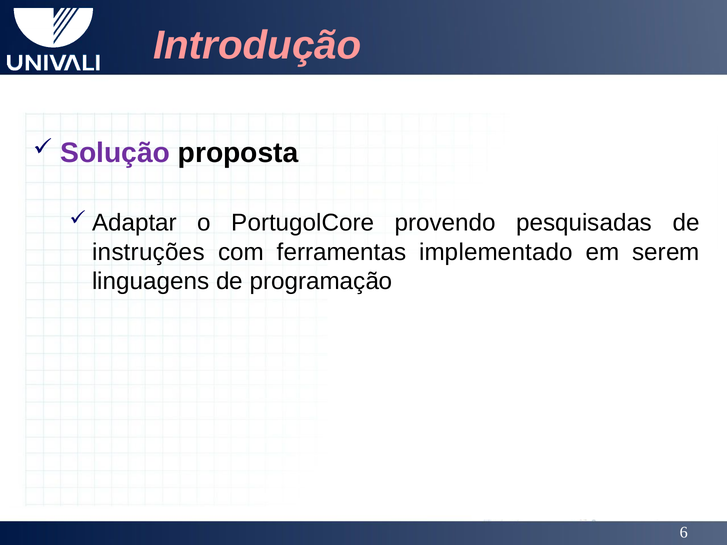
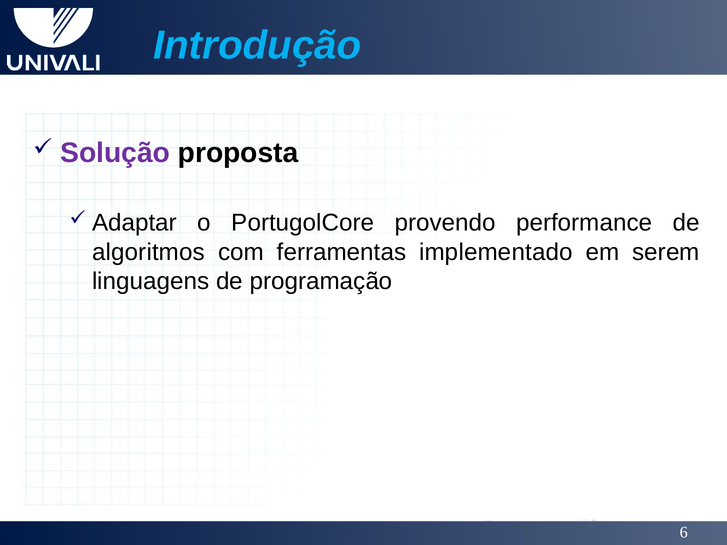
Introdução colour: pink -> light blue
pesquisadas: pesquisadas -> performance
instruções: instruções -> algoritmos
